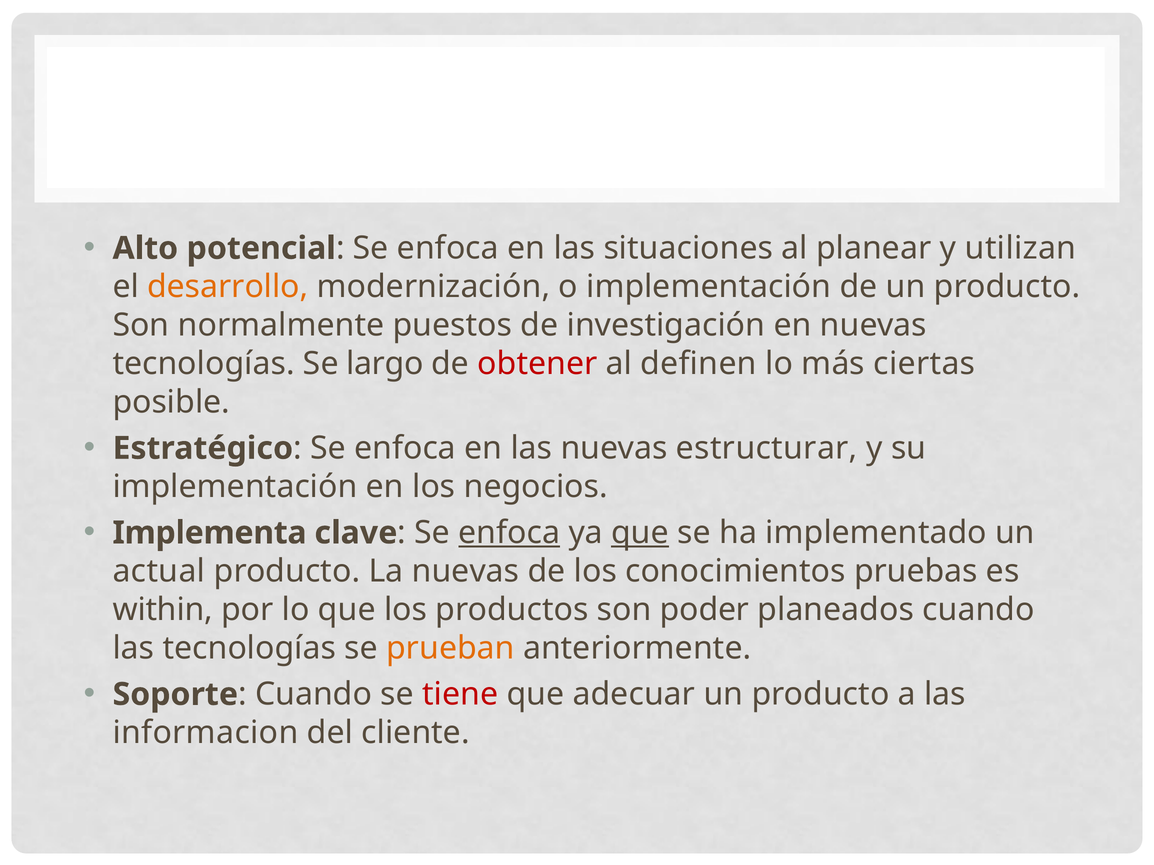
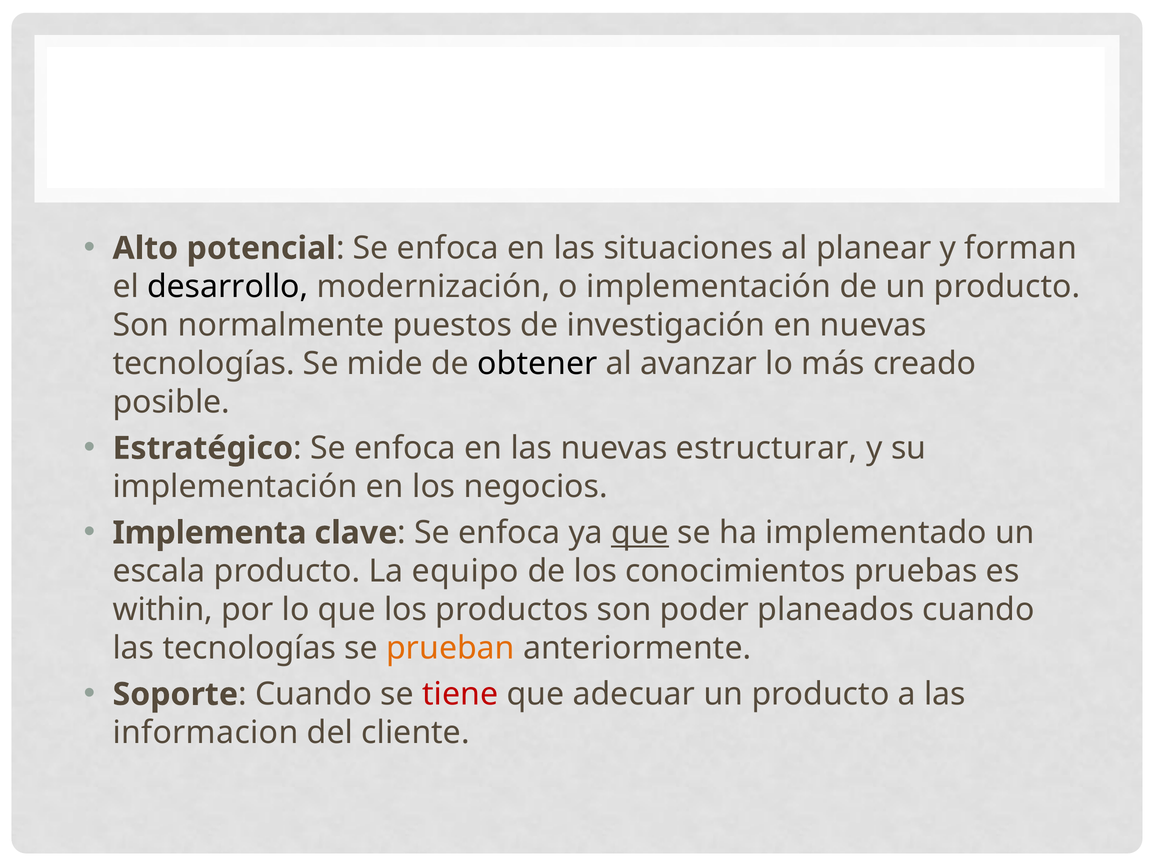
utilizan: utilizan -> forman
desarrollo colour: orange -> black
largo: largo -> mide
obtener colour: red -> black
definen: definen -> avanzar
ciertas: ciertas -> creado
enfoca at (509, 533) underline: present -> none
actual: actual -> escala
La nuevas: nuevas -> equipo
